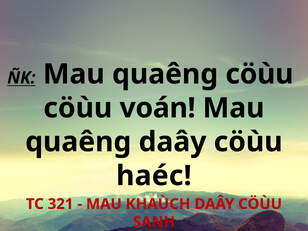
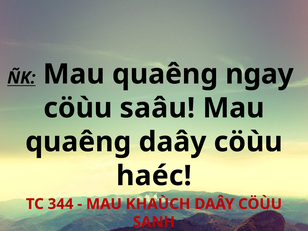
quaêng cöùu: cöùu -> ngay
voán: voán -> saâu
321: 321 -> 344
